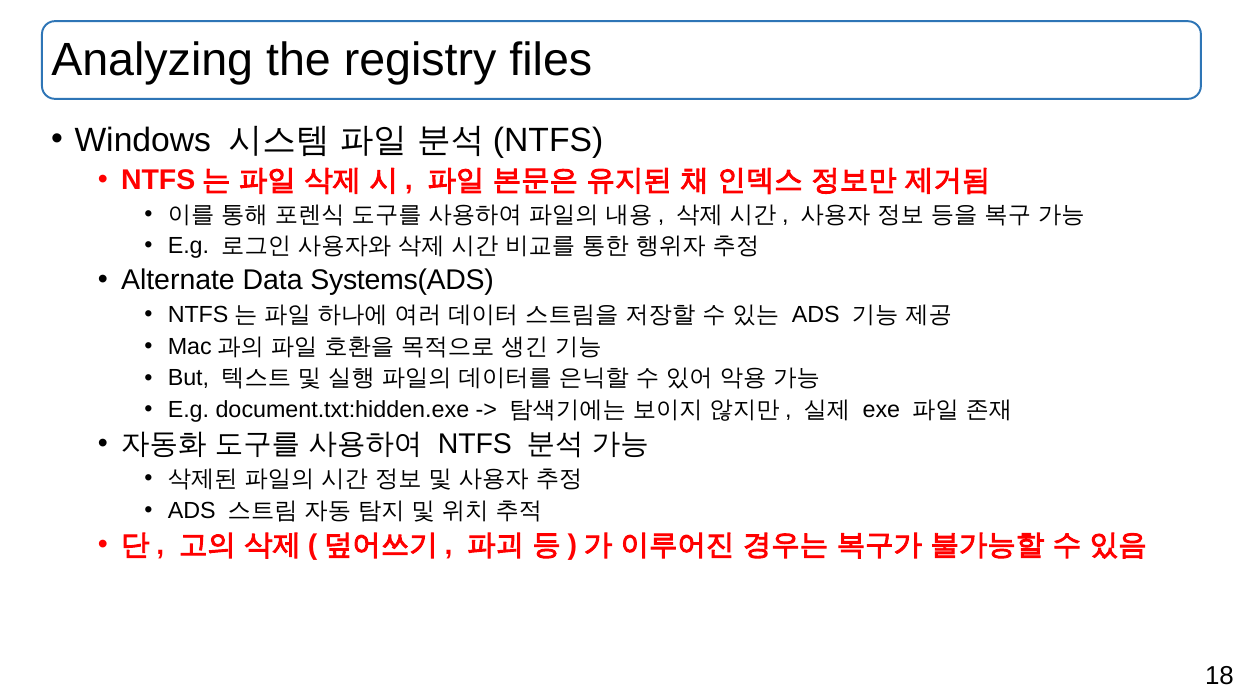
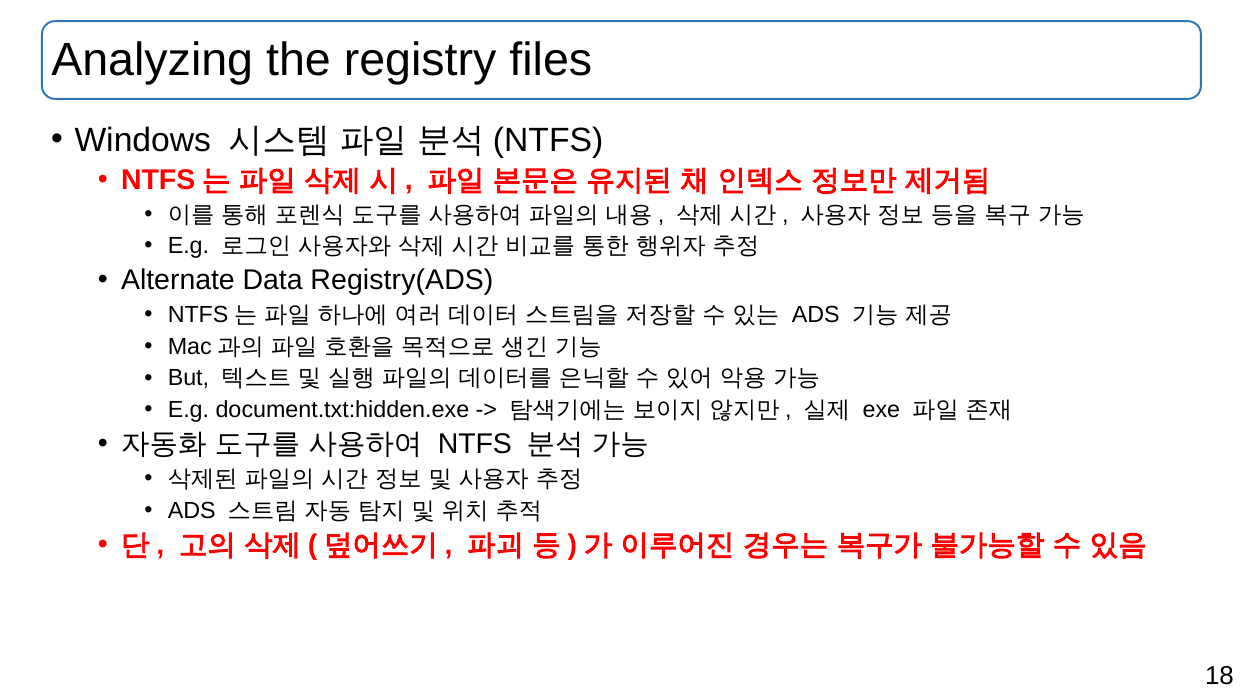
Systems(ADS: Systems(ADS -> Registry(ADS
